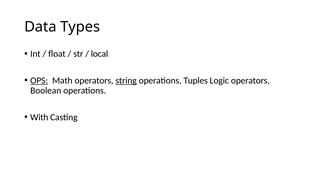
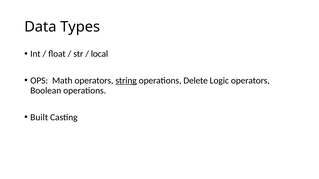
OPS underline: present -> none
Tuples: Tuples -> Delete
With: With -> Built
